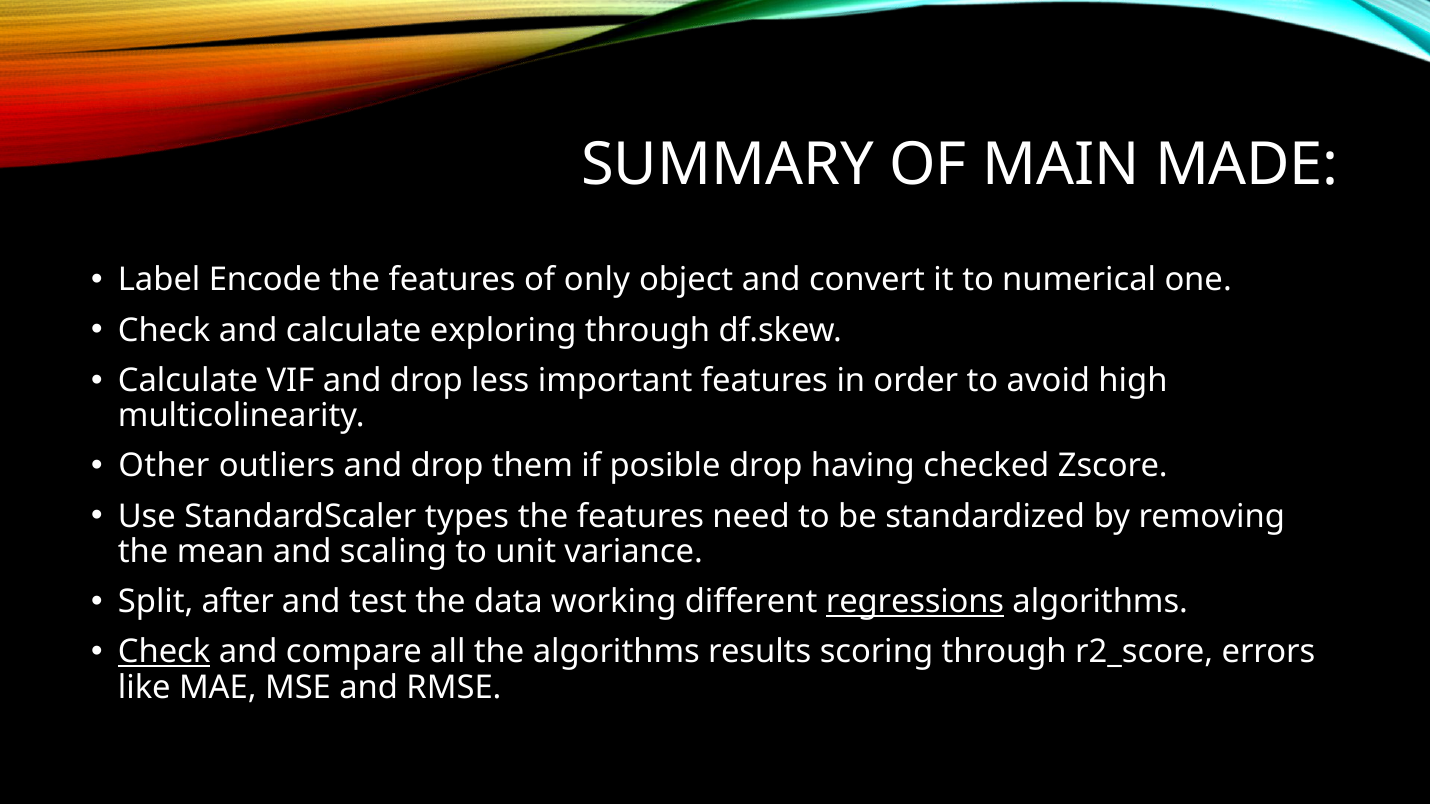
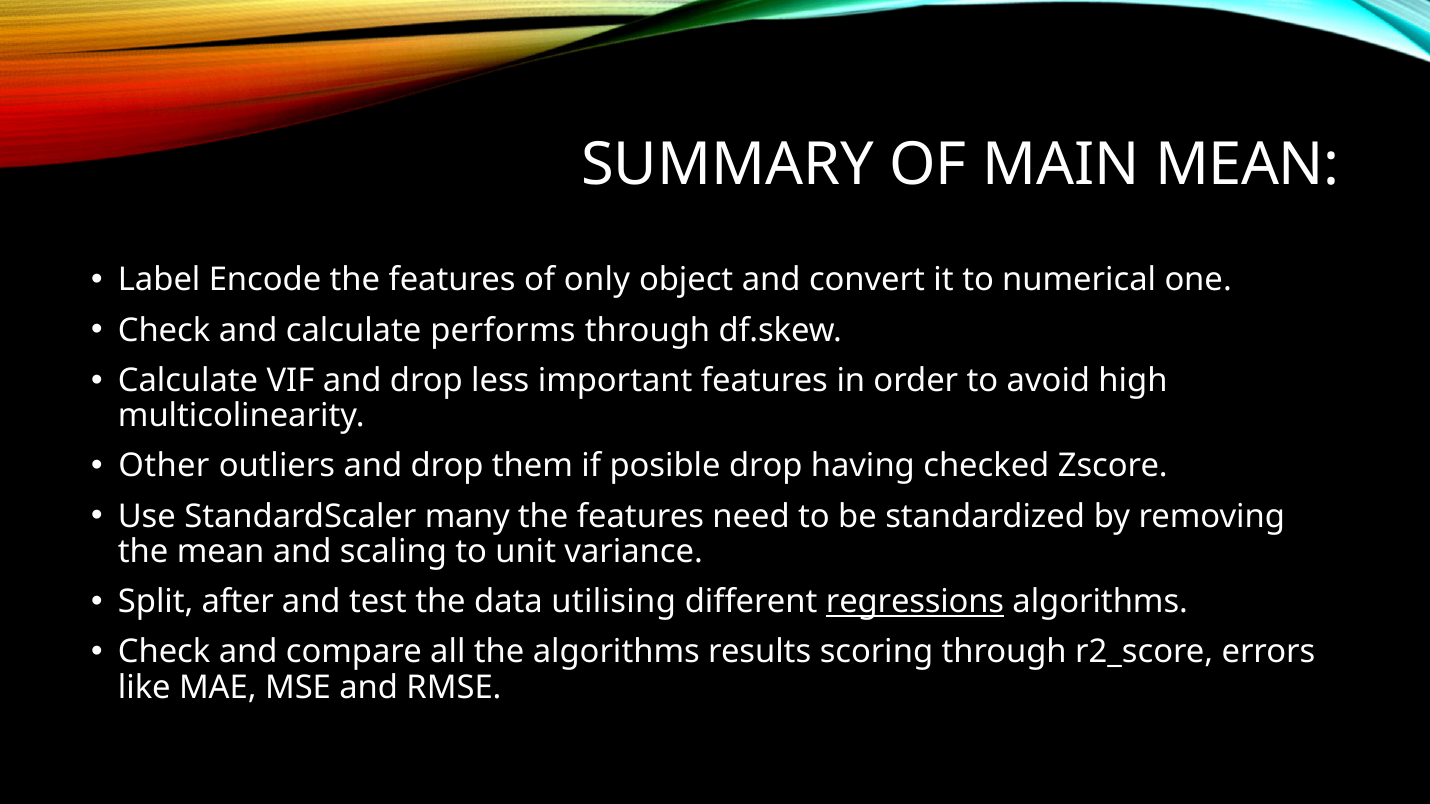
MAIN MADE: MADE -> MEAN
exploring: exploring -> performs
types: types -> many
working: working -> utilising
Check at (164, 652) underline: present -> none
